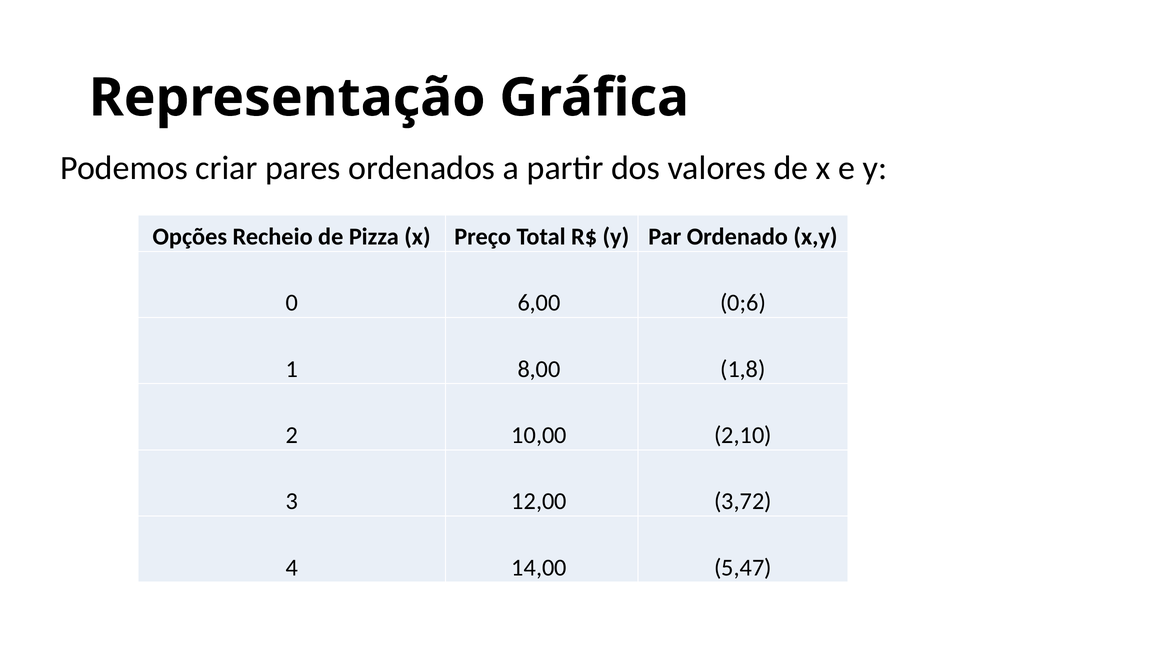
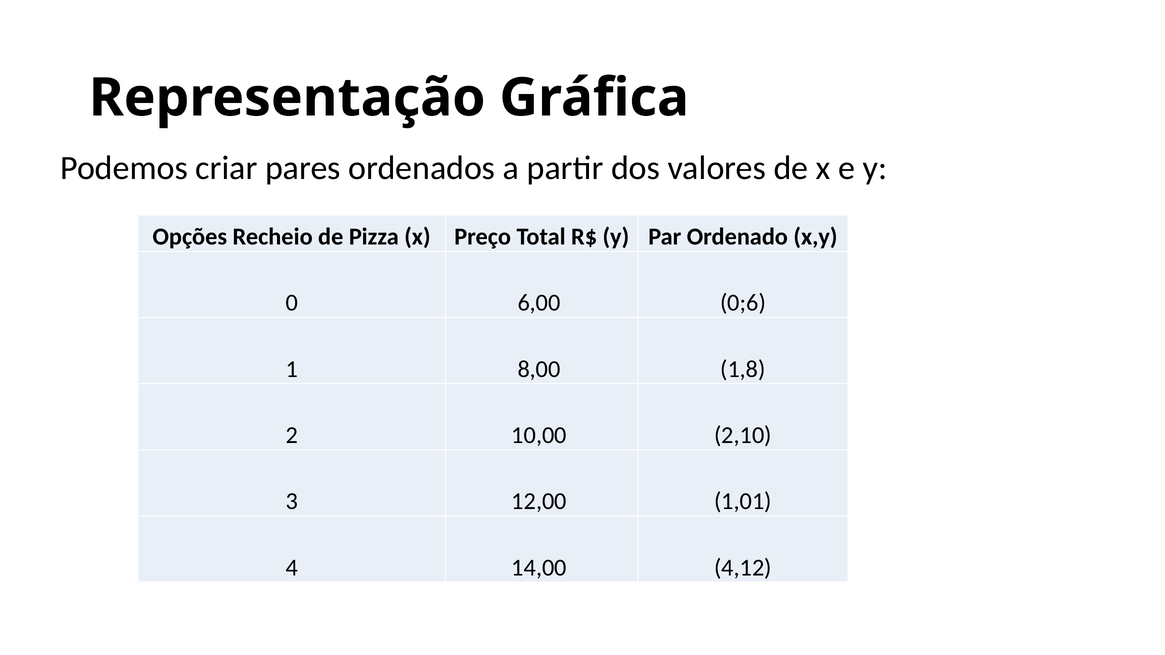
3,72: 3,72 -> 1,01
5,47: 5,47 -> 4,12
